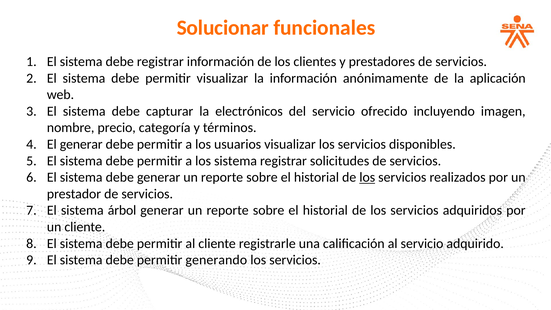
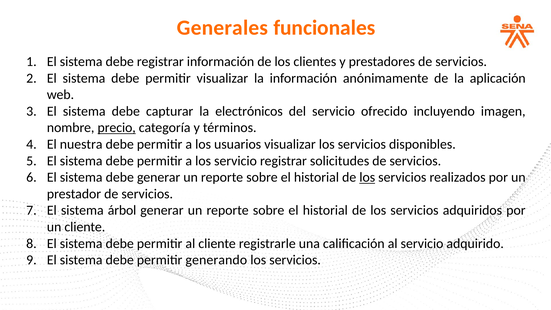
Solucionar: Solucionar -> Generales
precio underline: none -> present
El generar: generar -> nuestra
los sistema: sistema -> servicio
